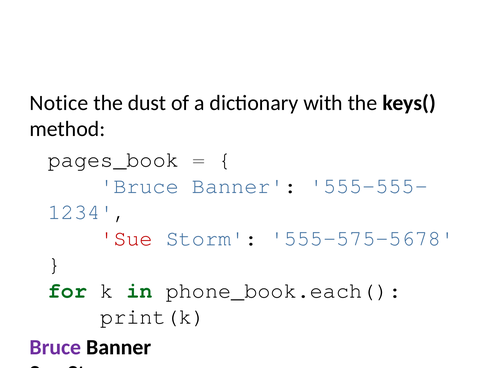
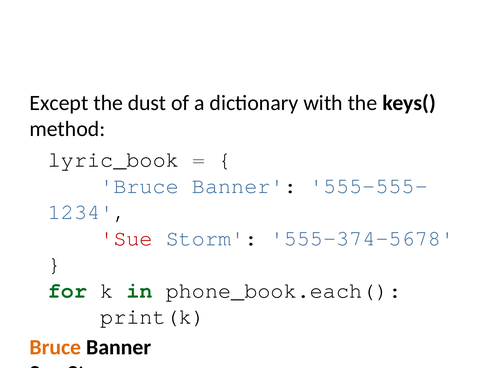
Notice: Notice -> Except
pages_book: pages_book -> lyric_book
555-575-5678: 555-575-5678 -> 555-374-5678
Bruce at (55, 347) colour: purple -> orange
